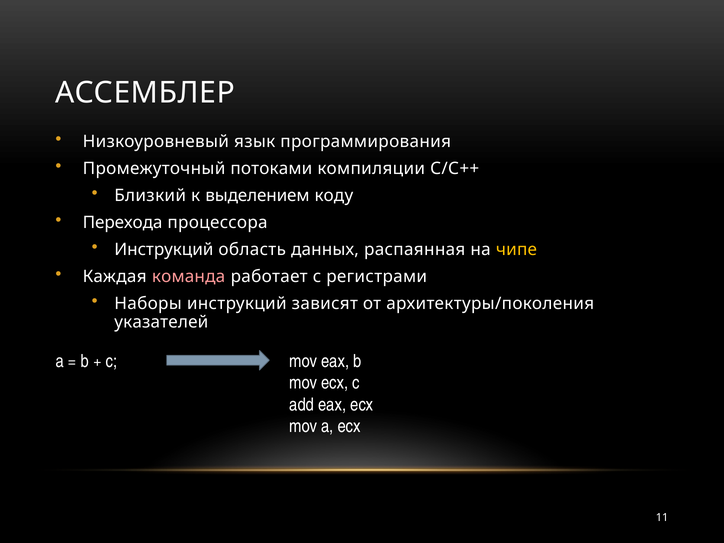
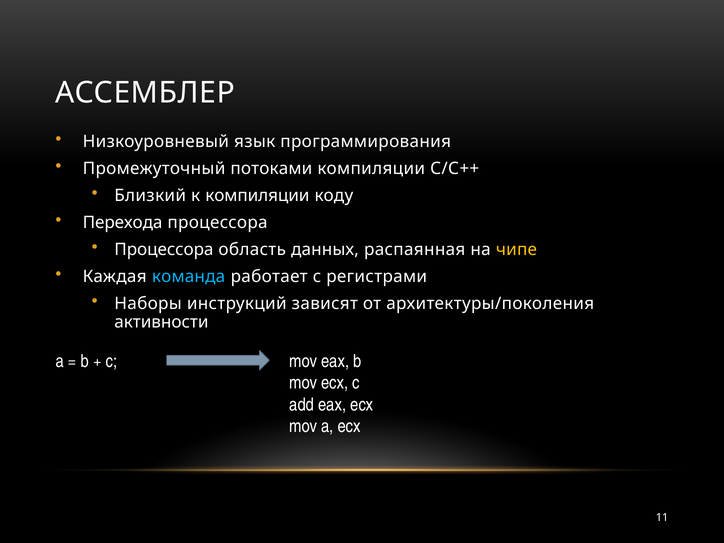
к выделением: выделением -> компиляции
Инструкций at (164, 250): Инструкций -> Процессора
команда colour: pink -> light blue
указателей: указателей -> активности
